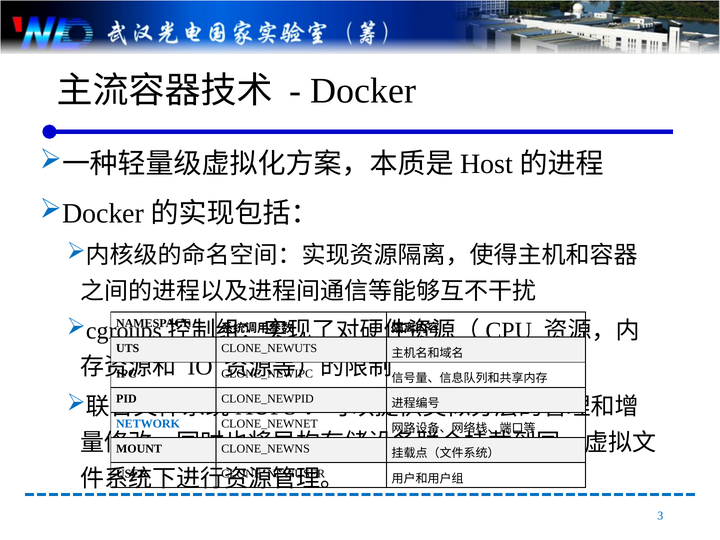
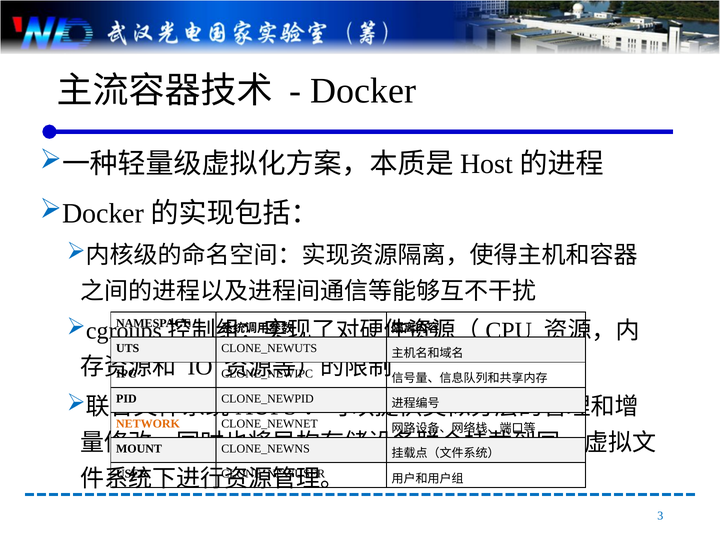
NETWORK colour: blue -> orange
